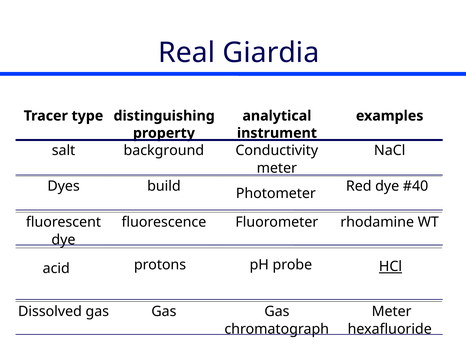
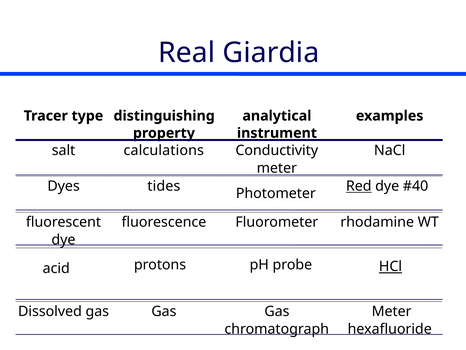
background: background -> calculations
build: build -> tides
Red underline: none -> present
